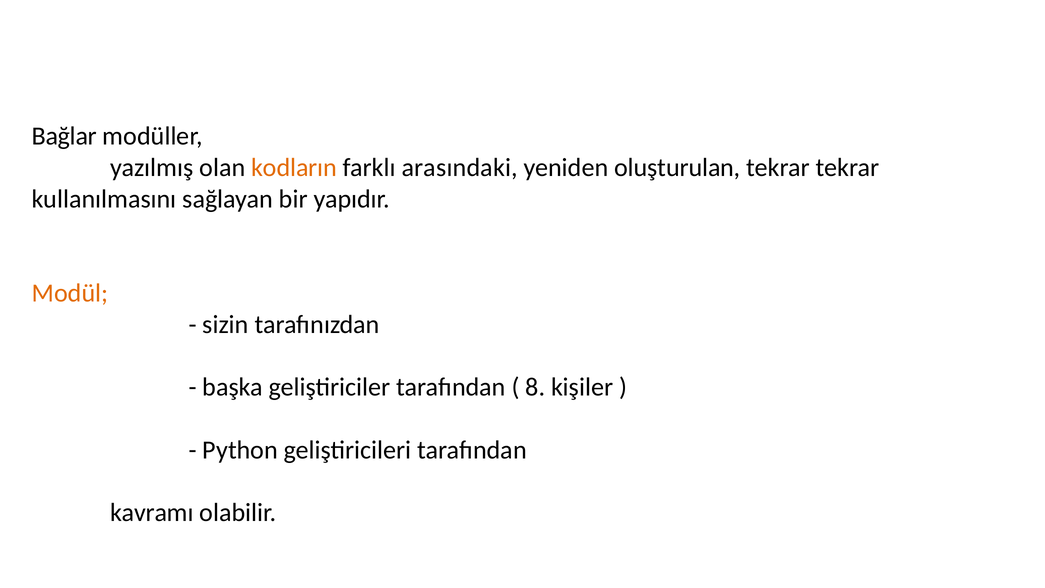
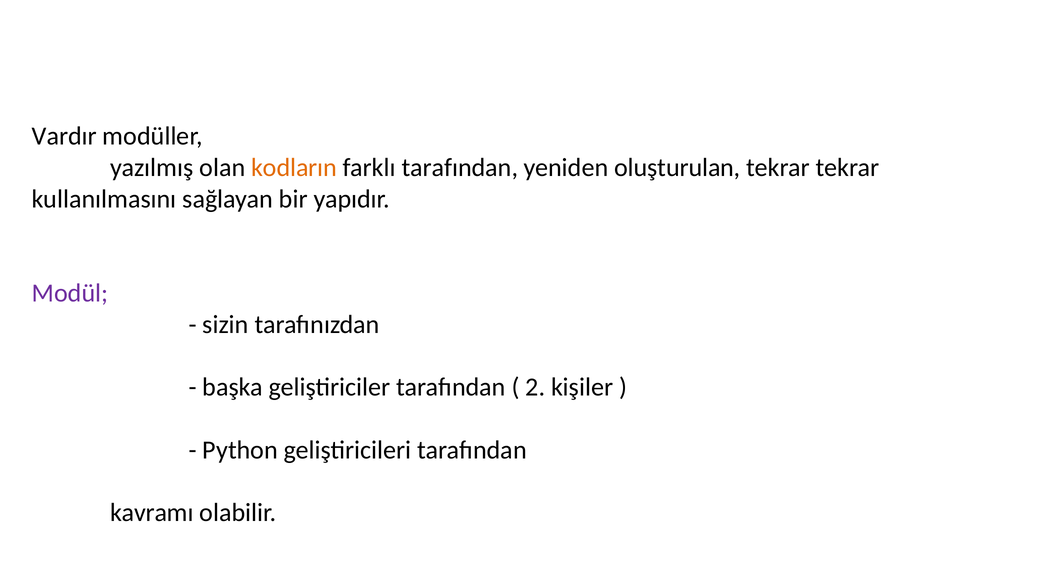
Bağlar: Bağlar -> Vardır
farklı arasındaki: arasındaki -> tarafından
Modül colour: orange -> purple
8: 8 -> 2
